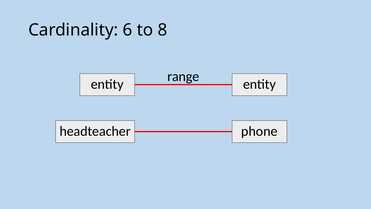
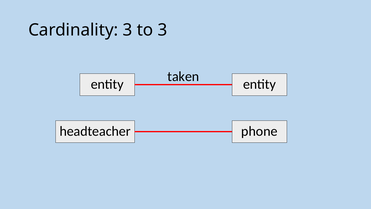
Cardinality 6: 6 -> 3
to 8: 8 -> 3
range: range -> taken
